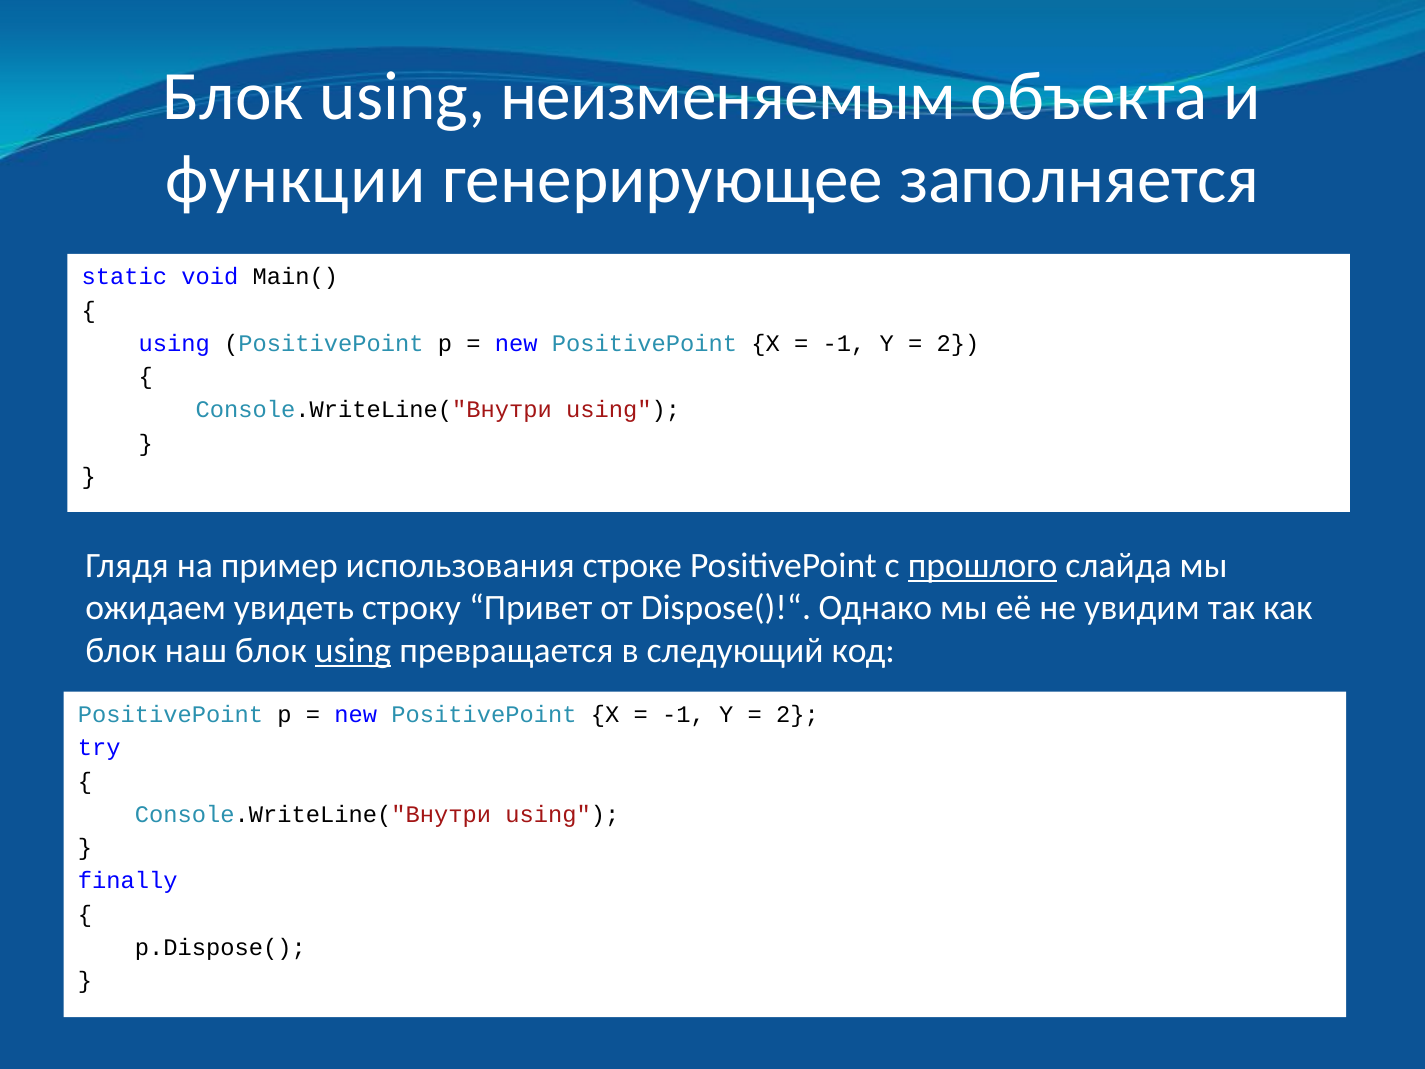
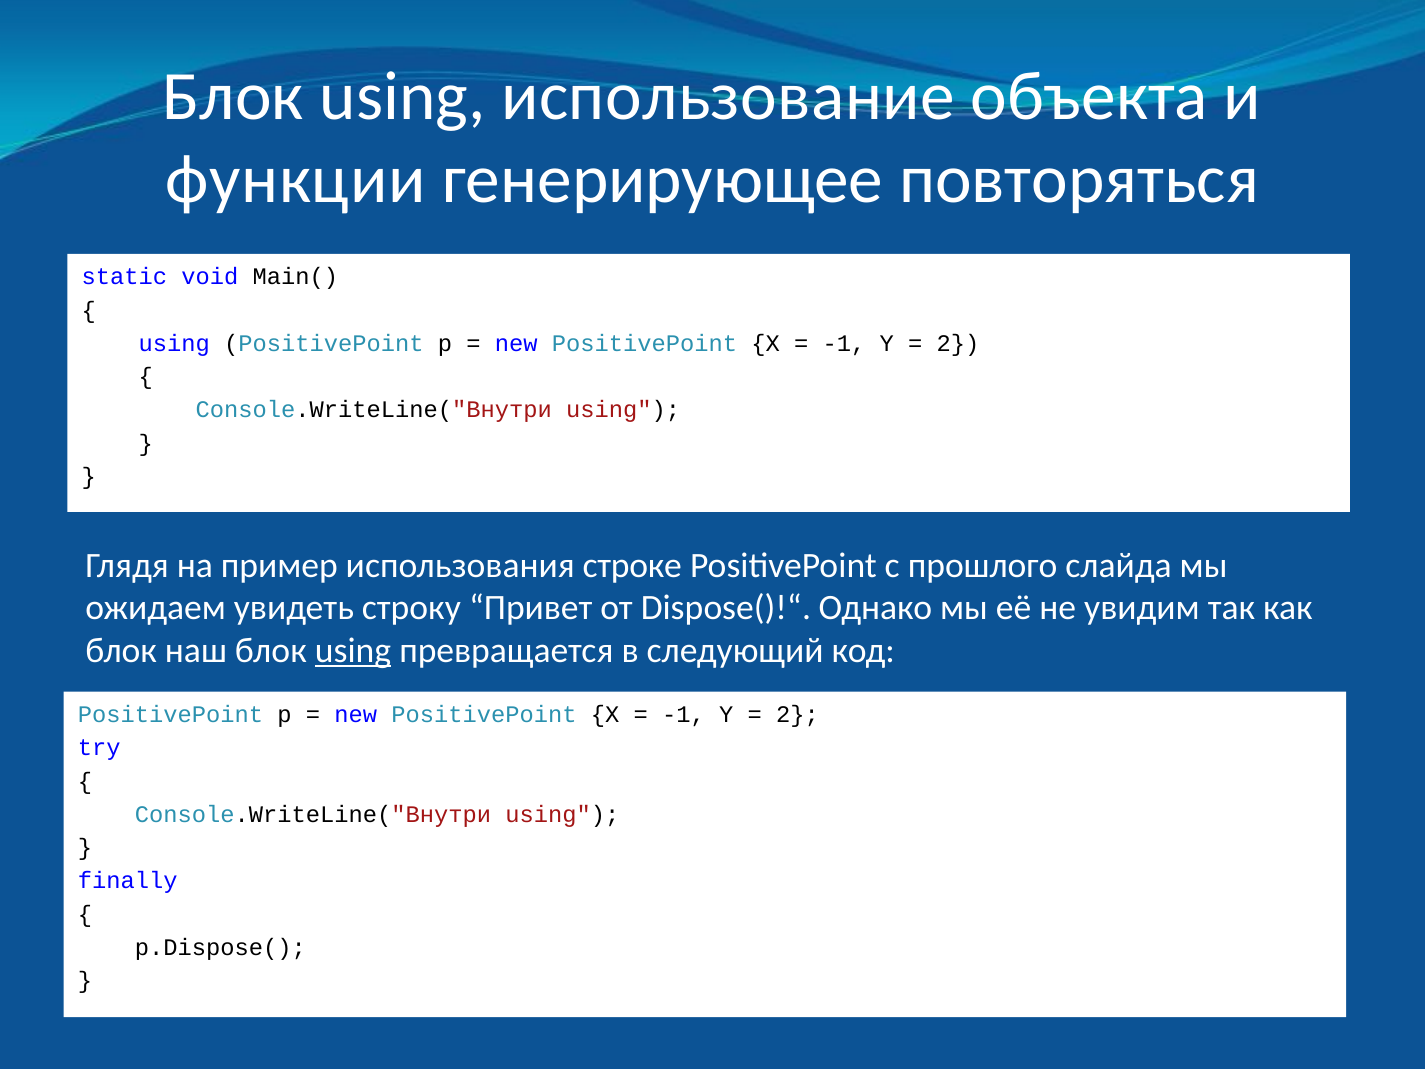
неизменяемым: неизменяемым -> использование
заполняется: заполняется -> повторяться
прошлого underline: present -> none
